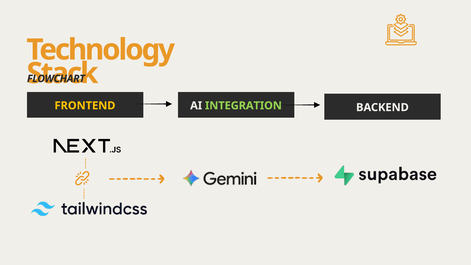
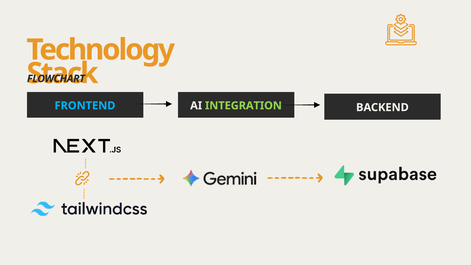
FRONTEND colour: yellow -> light blue
